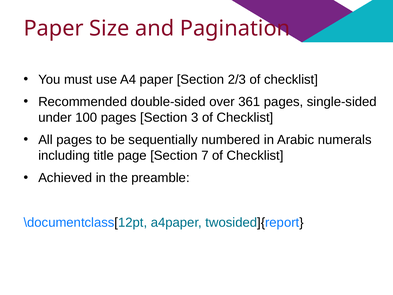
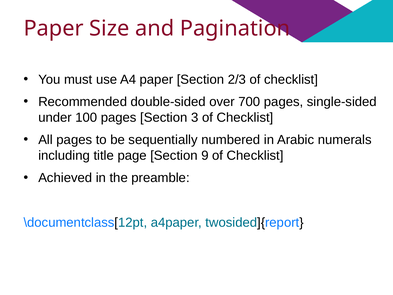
361: 361 -> 700
7: 7 -> 9
